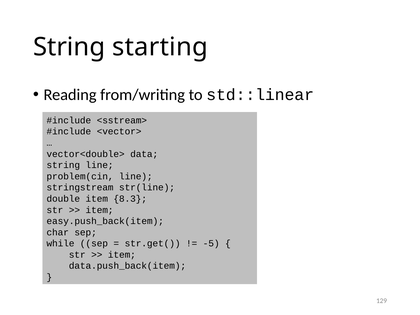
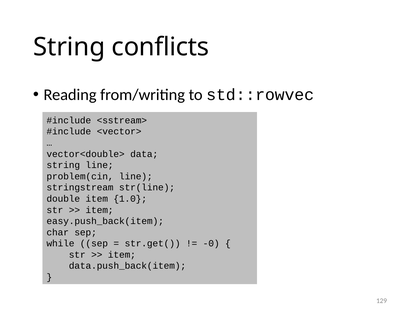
starting: starting -> conflicts
std::linear: std::linear -> std::rowvec
8.3: 8.3 -> 1.0
-5: -5 -> -0
